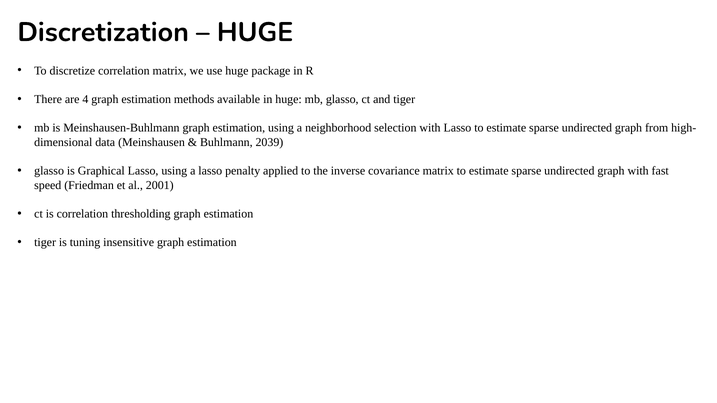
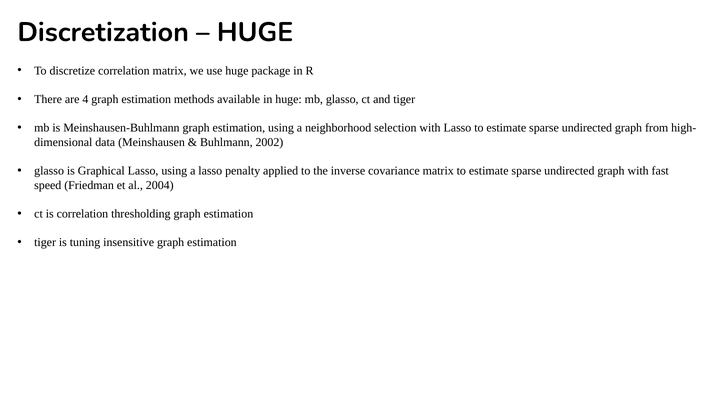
2039: 2039 -> 2002
2001: 2001 -> 2004
